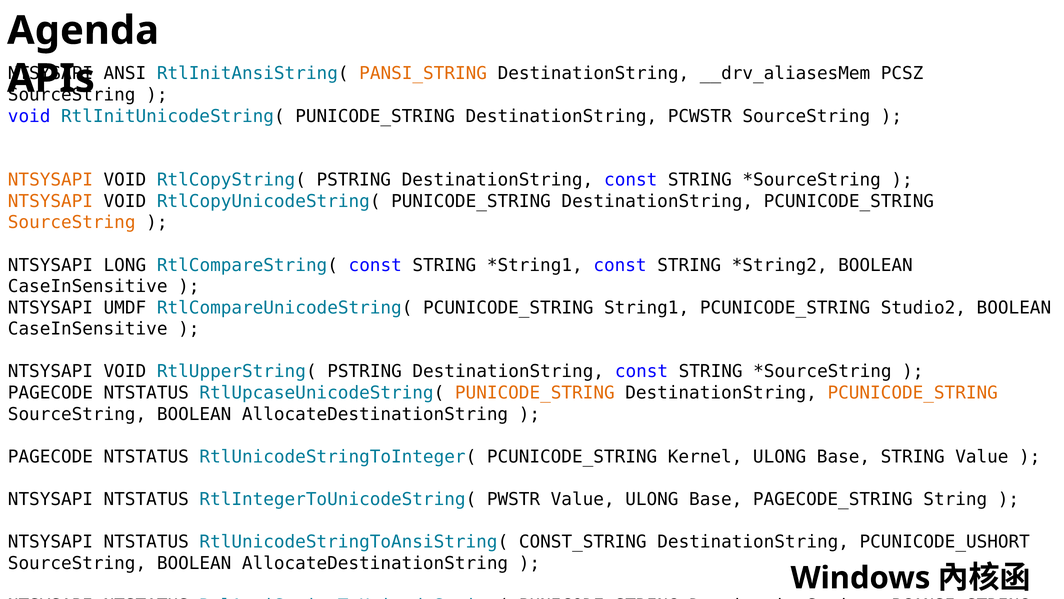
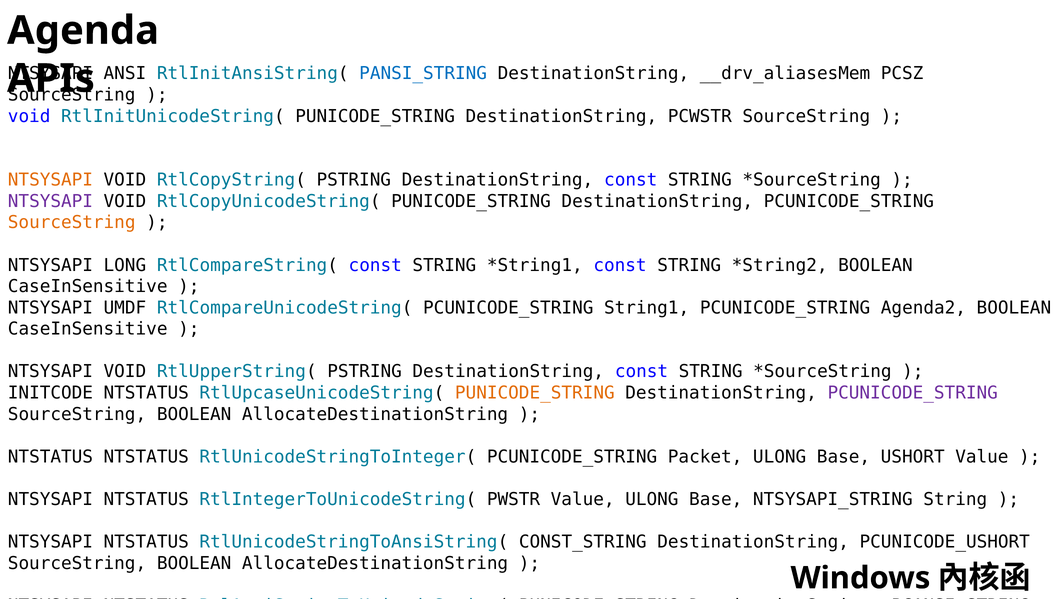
PANSI_STRING colour: orange -> blue
NTSYSAPI at (50, 201) colour: orange -> purple
Studio2: Studio2 -> Agenda2
PAGECODE at (50, 393): PAGECODE -> INITCODE
PCUNICODE_STRING at (913, 393) colour: orange -> purple
PAGECODE at (50, 456): PAGECODE -> NTSTATUS
Kernel: Kernel -> Packet
Base STRING: STRING -> USHORT
PAGECODE_STRING: PAGECODE_STRING -> NTSYSAPI_STRING
